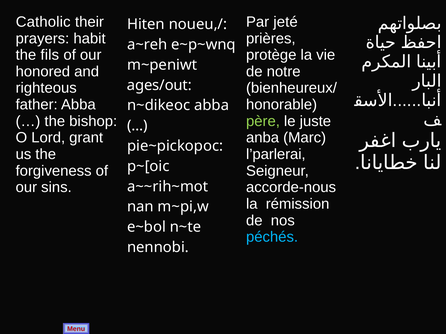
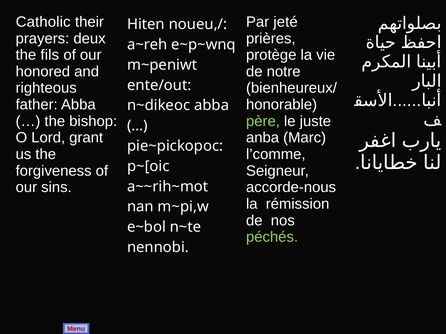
habit: habit -> deux
ages/out: ages/out -> ente/out
l’parlerai: l’parlerai -> l’comme
péchés colour: light blue -> light green
